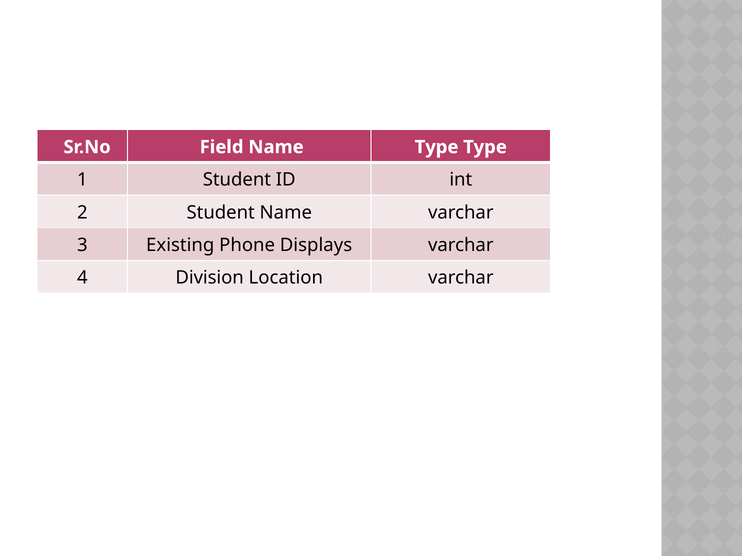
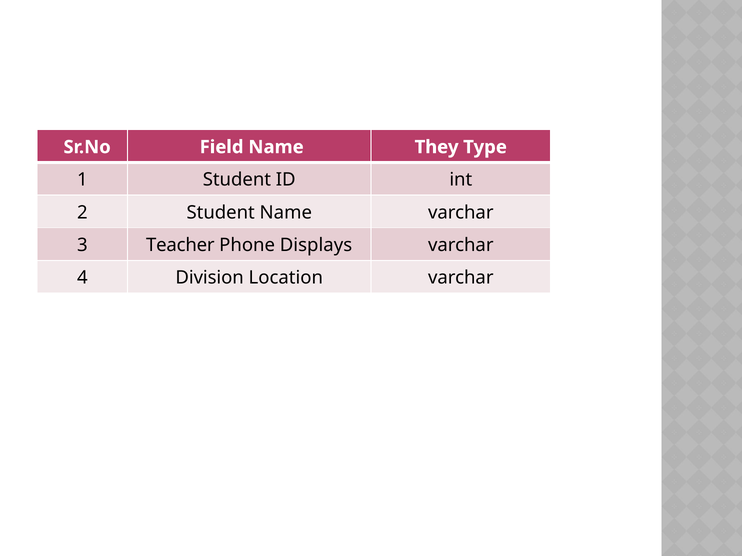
Name Type: Type -> They
Existing: Existing -> Teacher
